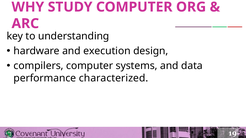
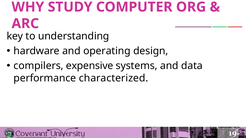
execution: execution -> operating
compilers computer: computer -> expensive
